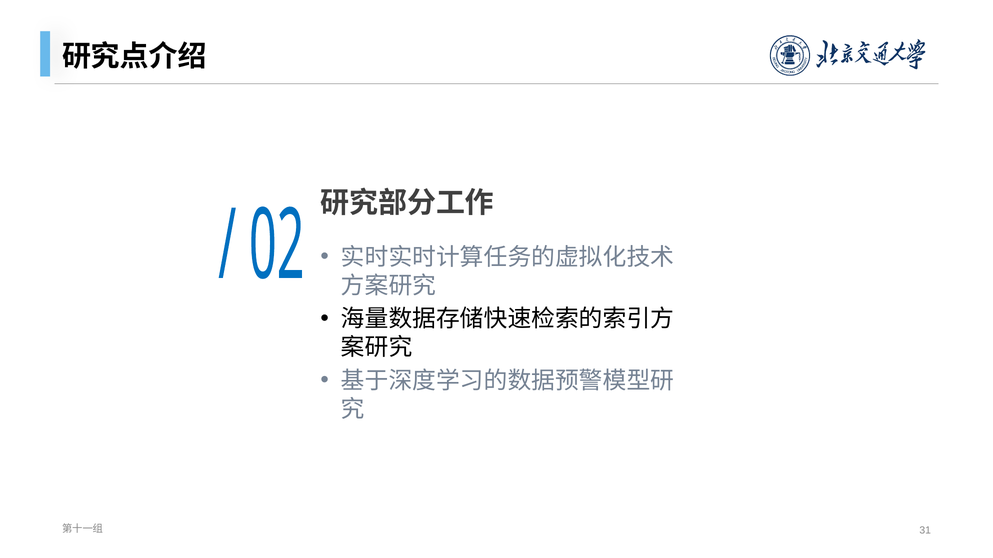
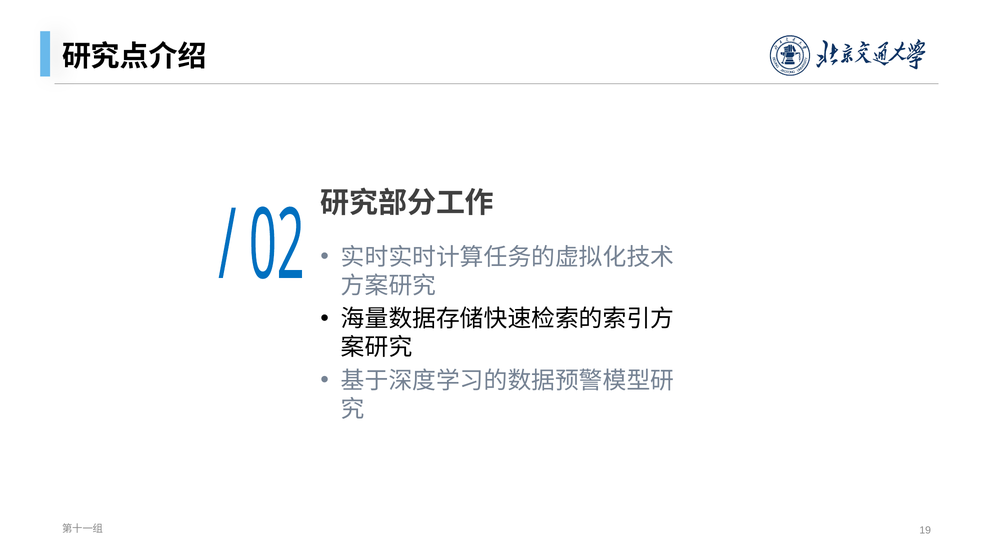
31: 31 -> 19
